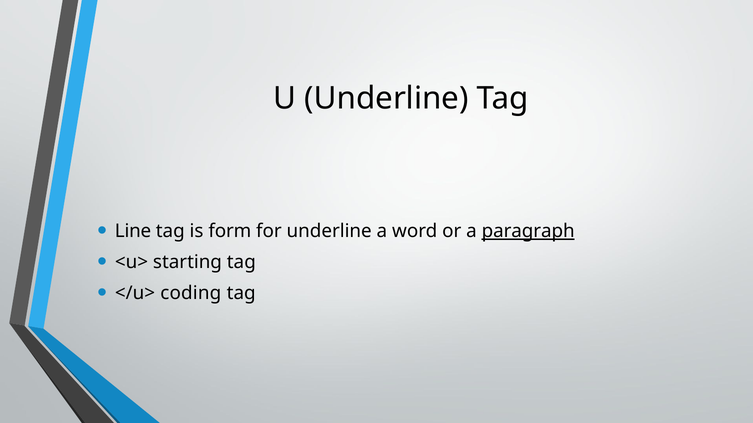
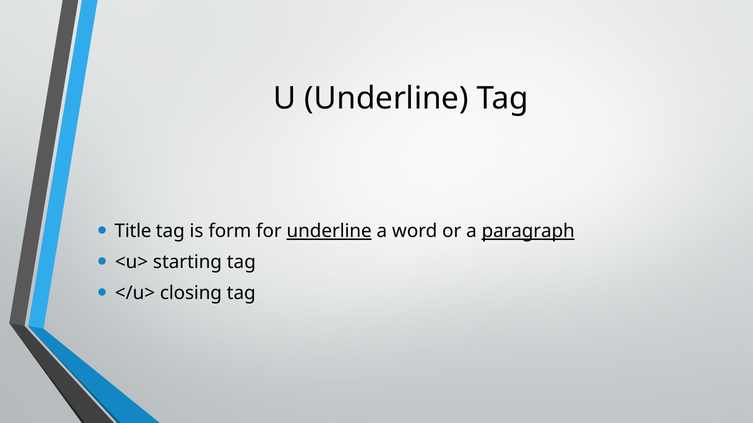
Line: Line -> Title
underline at (329, 231) underline: none -> present
coding: coding -> closing
